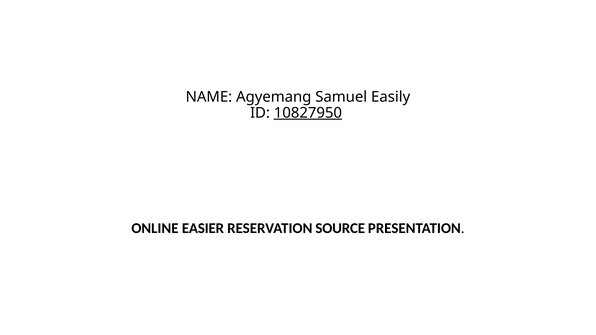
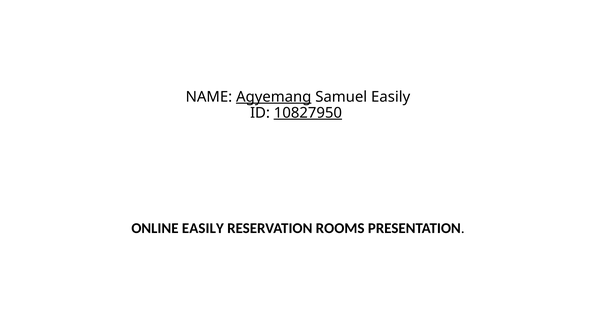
Agyemang underline: none -> present
ONLINE EASIER: EASIER -> EASILY
SOURCE: SOURCE -> ROOMS
